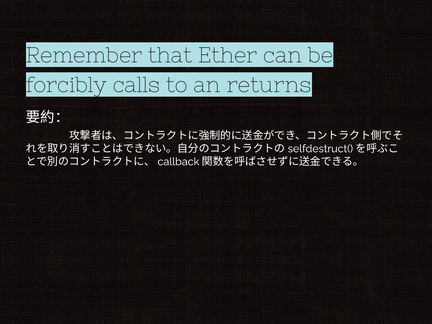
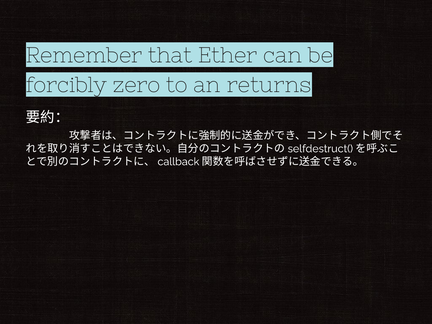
calls: calls -> zero
